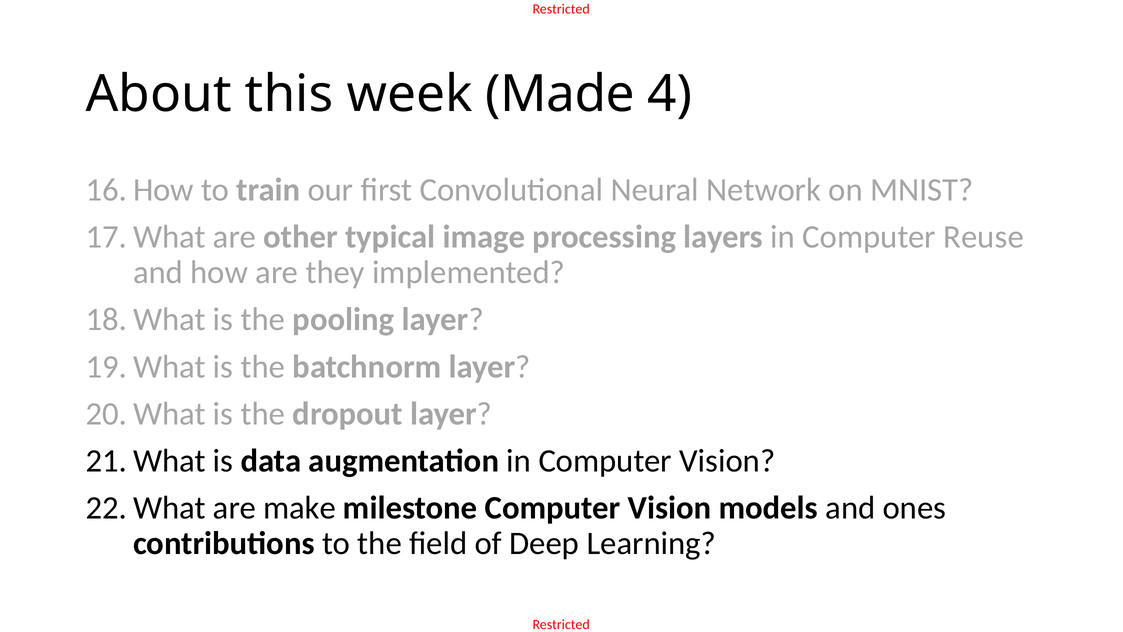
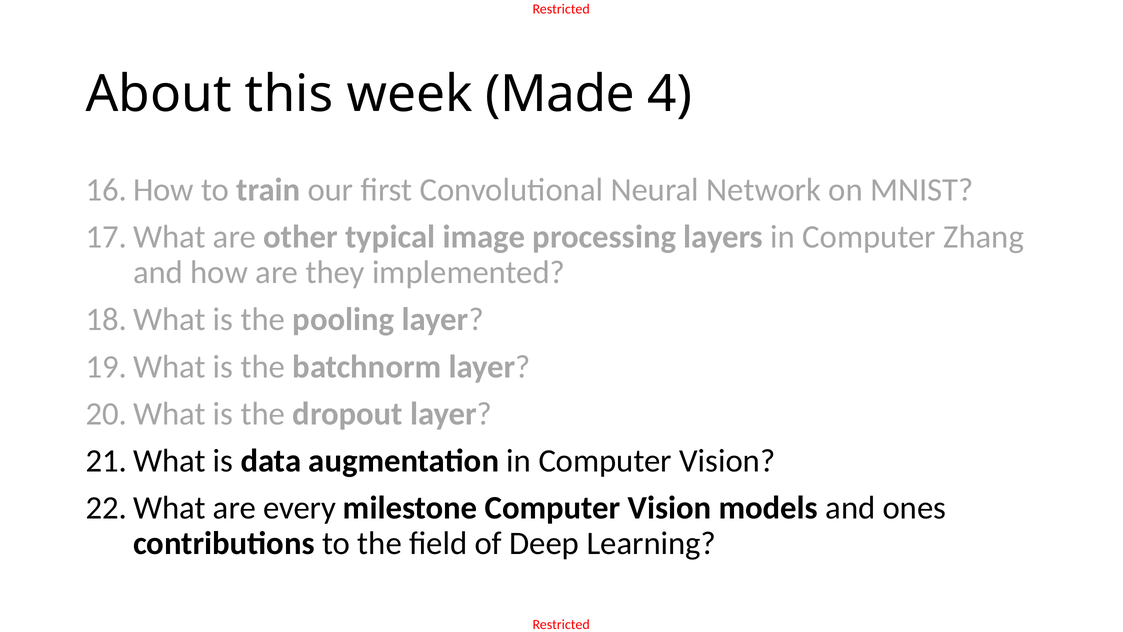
Reuse: Reuse -> Zhang
make: make -> every
